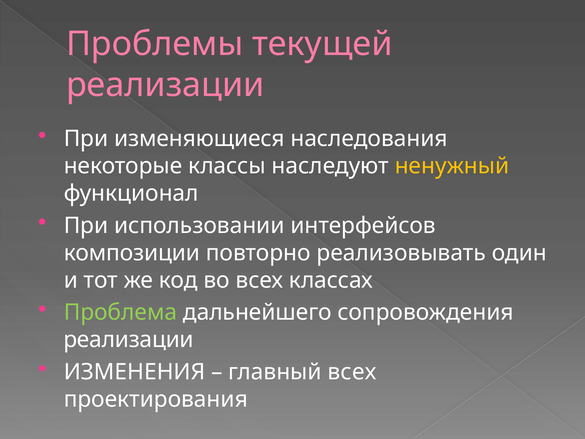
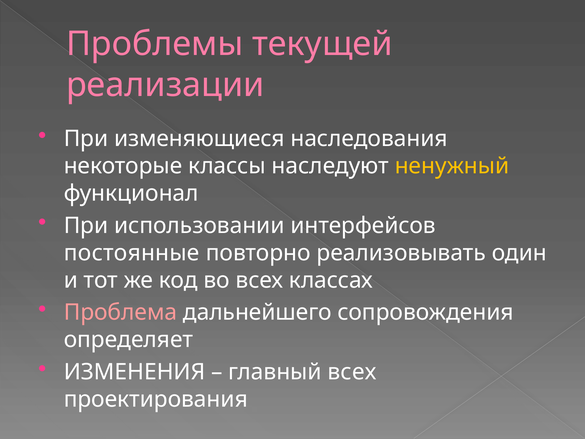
композиции: композиции -> постоянные
Проблема colour: light green -> pink
реализации at (129, 340): реализации -> определяет
